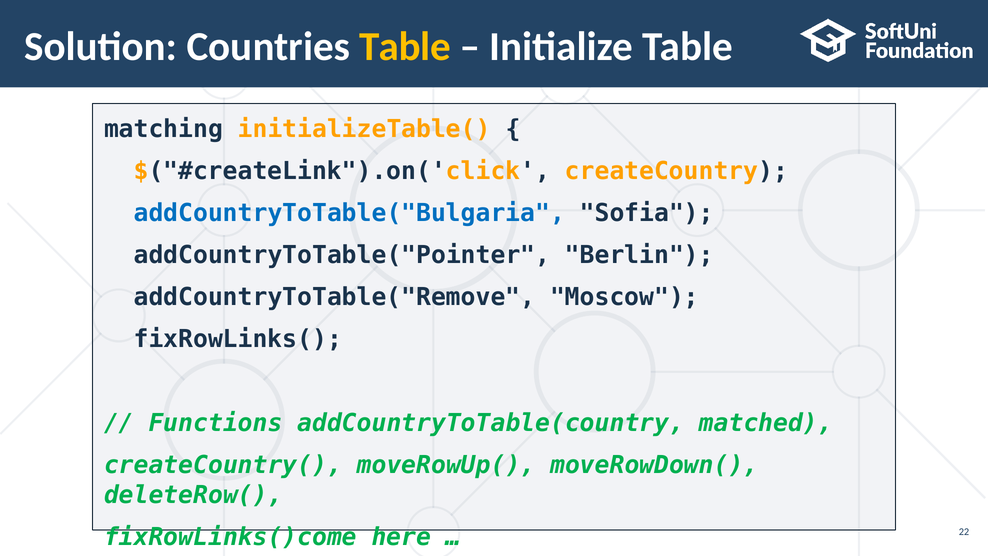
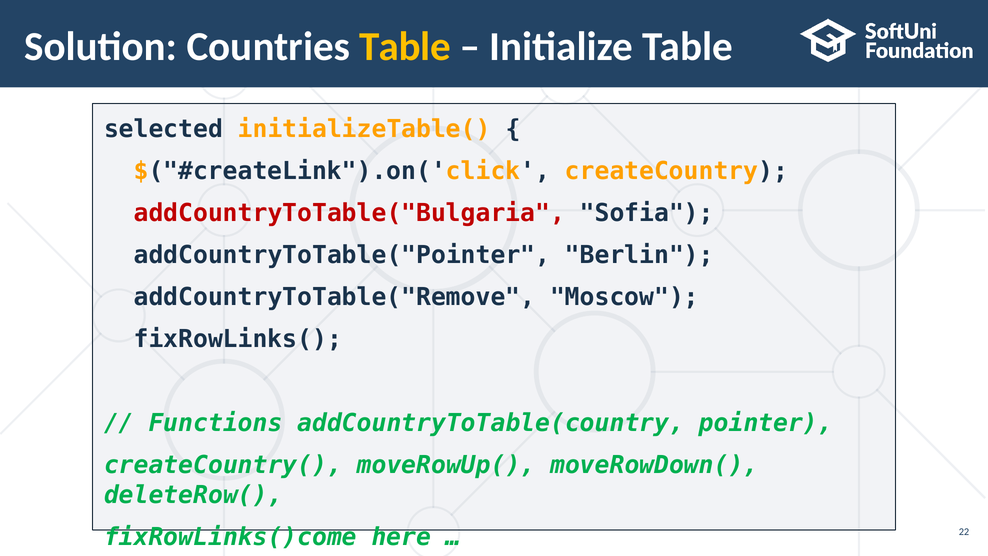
matching: matching -> selected
addCountryToTable("Bulgaria colour: blue -> red
matched: matched -> pointer
